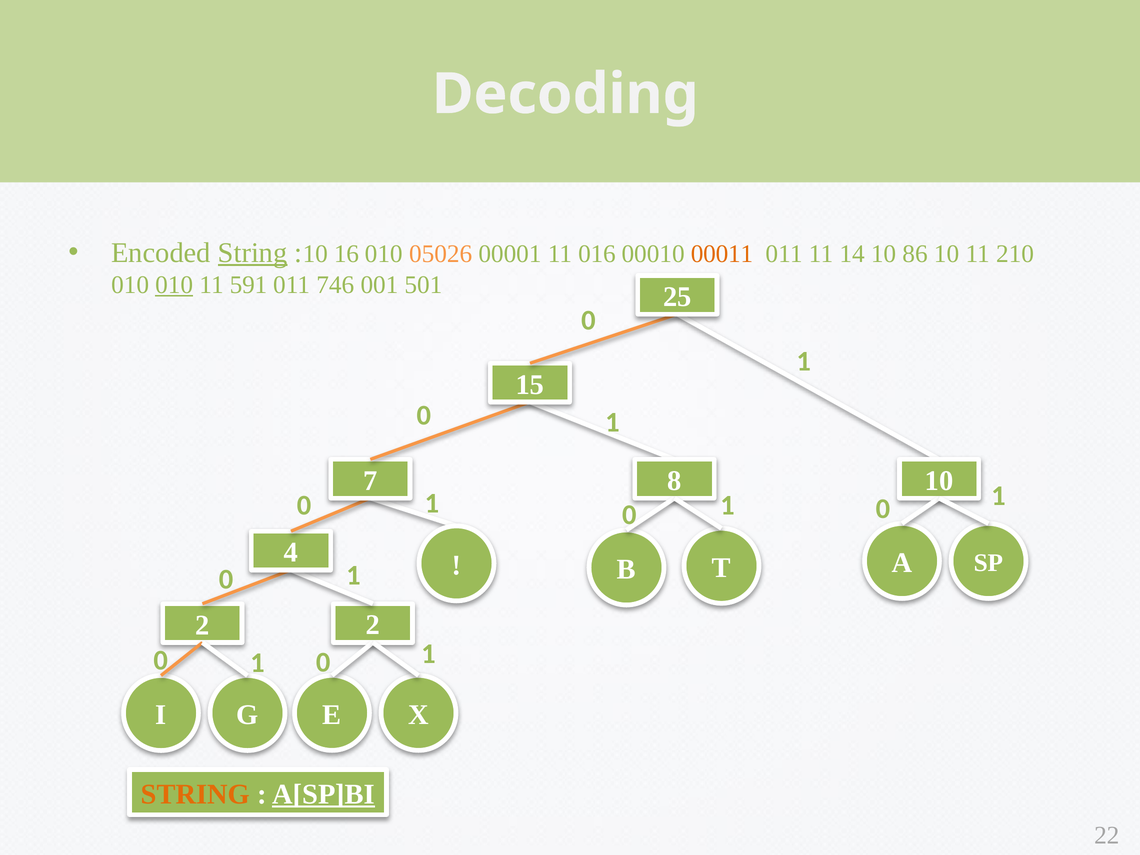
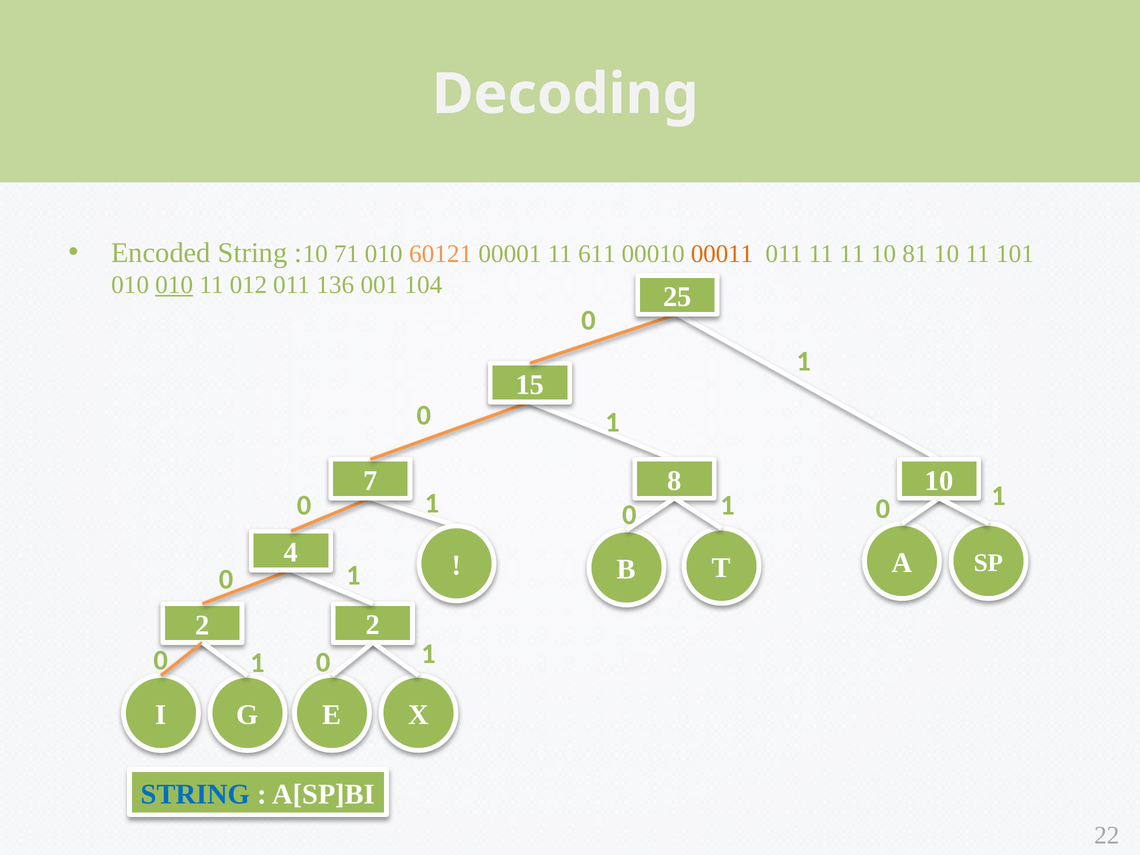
String at (253, 253) underline: present -> none
16: 16 -> 71
05026: 05026 -> 60121
016: 016 -> 611
11 14: 14 -> 11
86: 86 -> 81
210: 210 -> 101
591: 591 -> 012
746: 746 -> 136
501: 501 -> 104
STRING at (195, 794) colour: orange -> blue
A[SP]BI underline: present -> none
